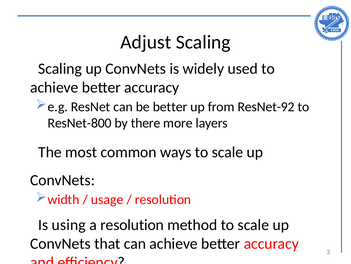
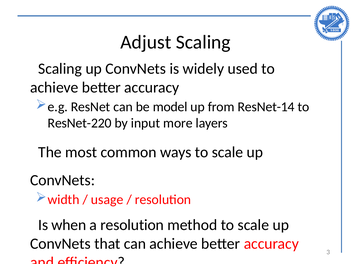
be better: better -> model
ResNet-92: ResNet-92 -> ResNet-14
ResNet-800: ResNet-800 -> ResNet-220
there: there -> input
using: using -> when
